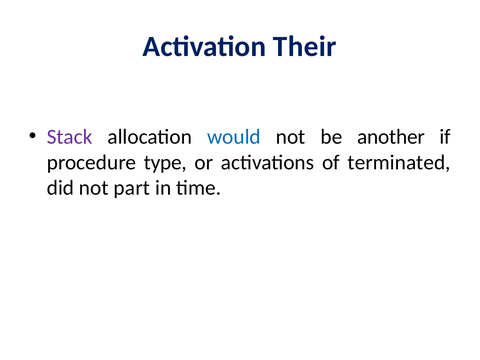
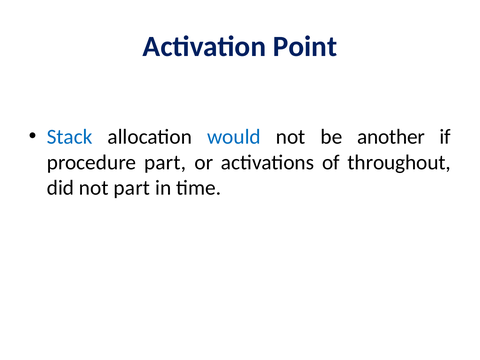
Their: Their -> Point
Stack colour: purple -> blue
procedure type: type -> part
terminated: terminated -> throughout
